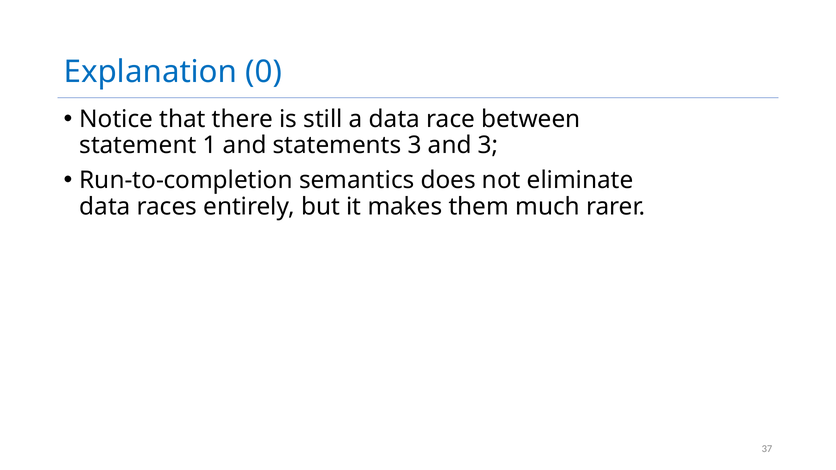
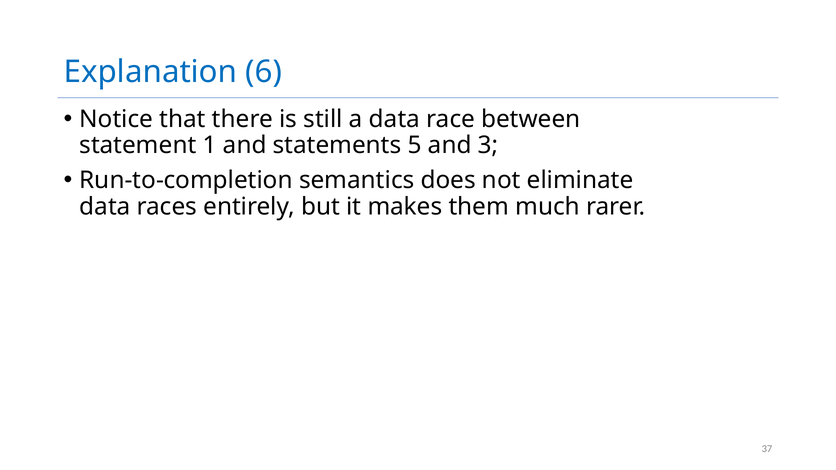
0: 0 -> 6
statements 3: 3 -> 5
